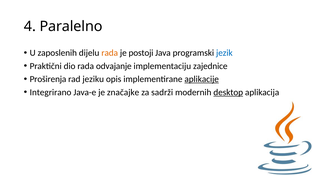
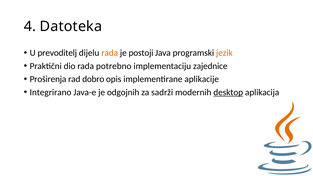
Paralelno: Paralelno -> Datoteka
zaposlenih: zaposlenih -> prevoditelj
jezik colour: blue -> orange
odvajanje: odvajanje -> potrebno
jeziku: jeziku -> dobro
aplikacije underline: present -> none
značajke: značajke -> odgojnih
